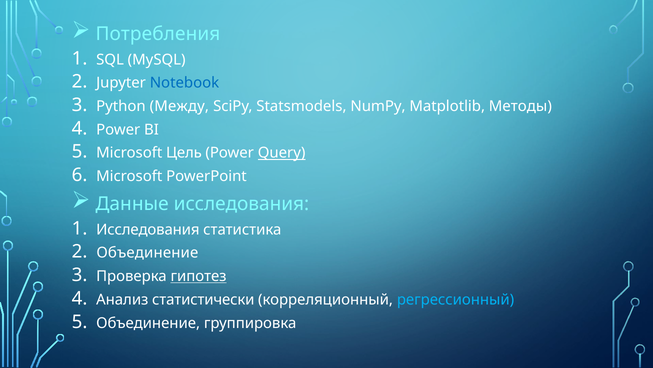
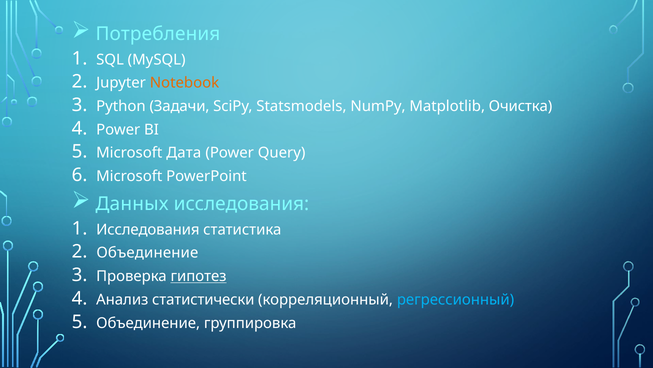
Notebook colour: blue -> orange
Между: Между -> Задачи
Методы: Методы -> Очистка
Цель: Цель -> Дата
Query underline: present -> none
Данные: Данные -> Данных
